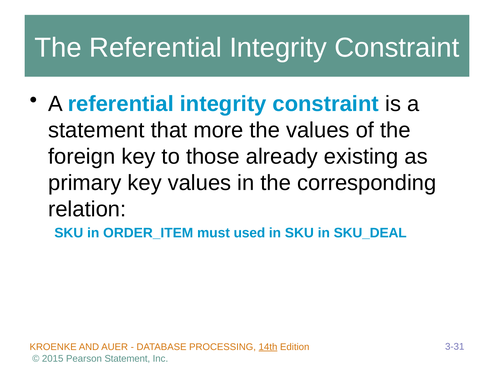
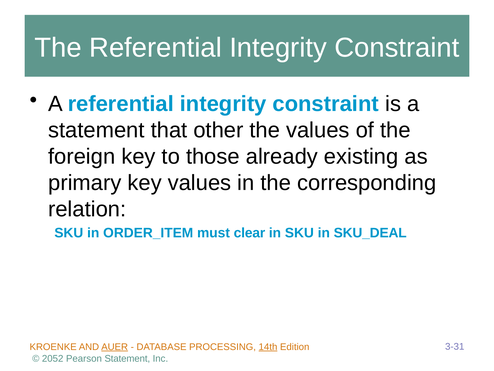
more: more -> other
used: used -> clear
AUER underline: none -> present
2015: 2015 -> 2052
